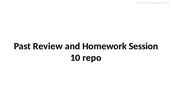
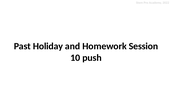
Review: Review -> Holiday
repo: repo -> push
